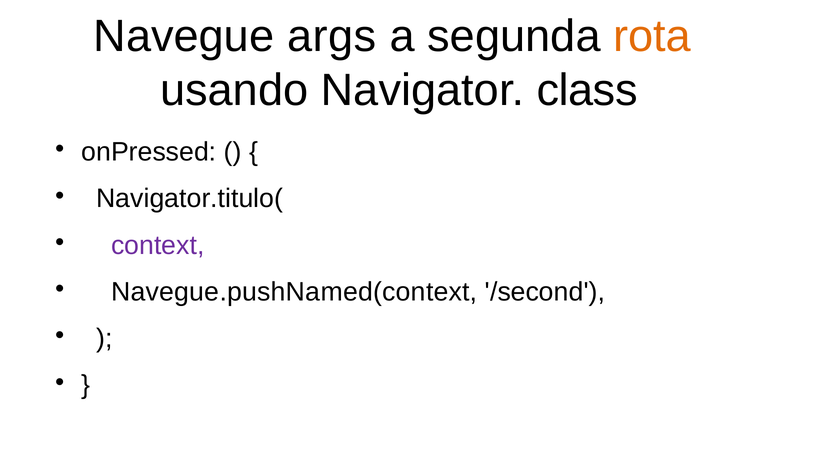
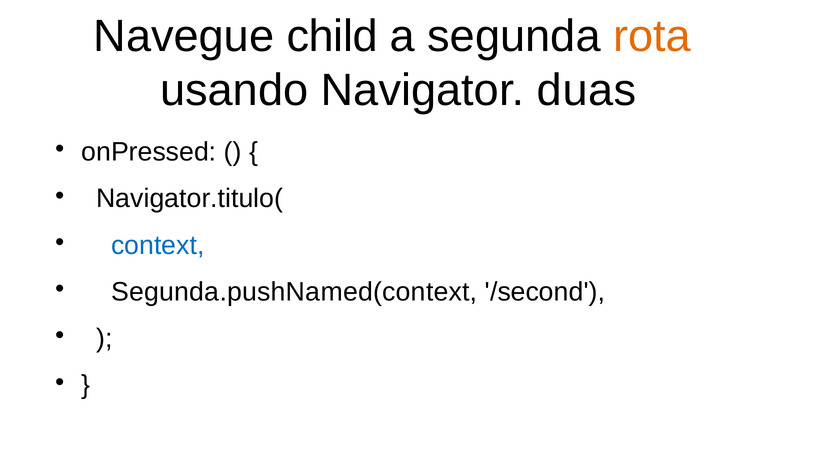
args: args -> child
class: class -> duas
context colour: purple -> blue
Navegue.pushNamed(context: Navegue.pushNamed(context -> Segunda.pushNamed(context
